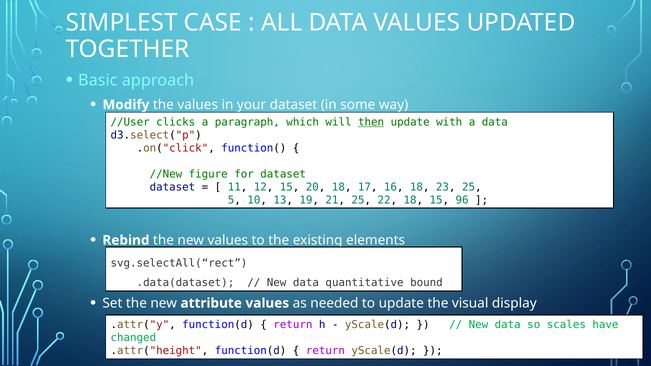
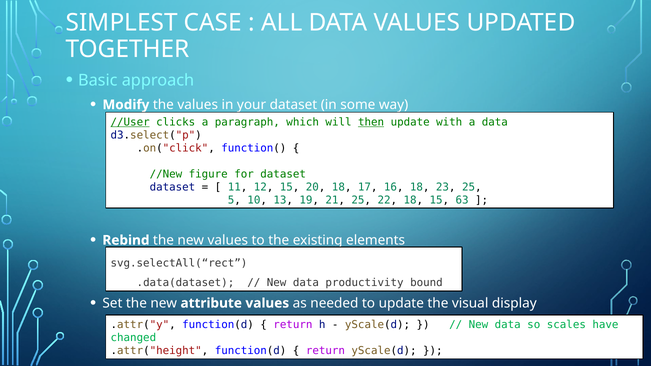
//User underline: none -> present
96: 96 -> 63
quantitative: quantitative -> productivity
